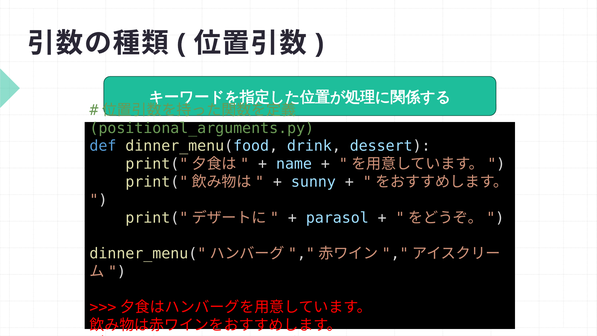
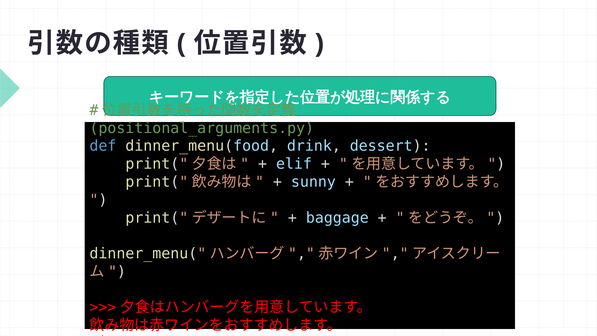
name: name -> elif
parasol: parasol -> baggage
